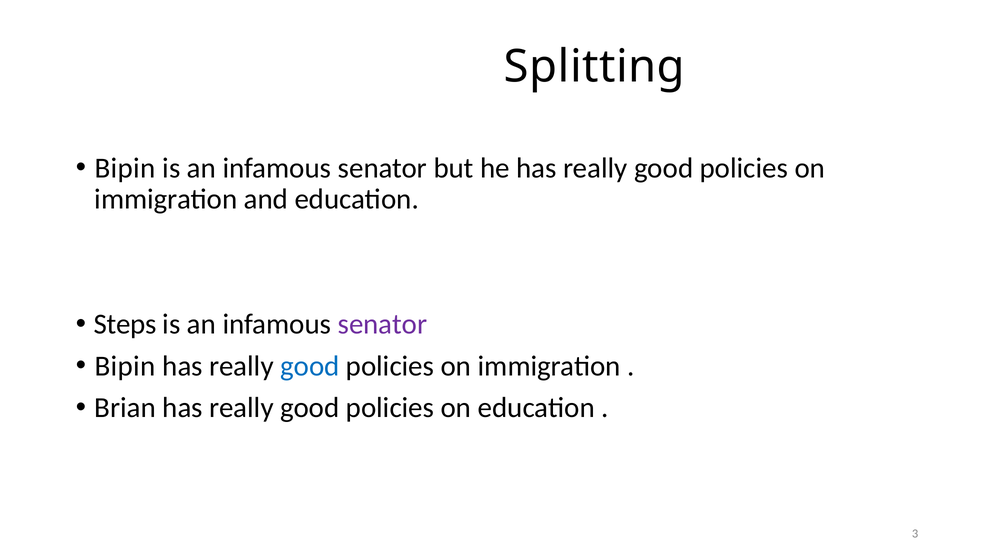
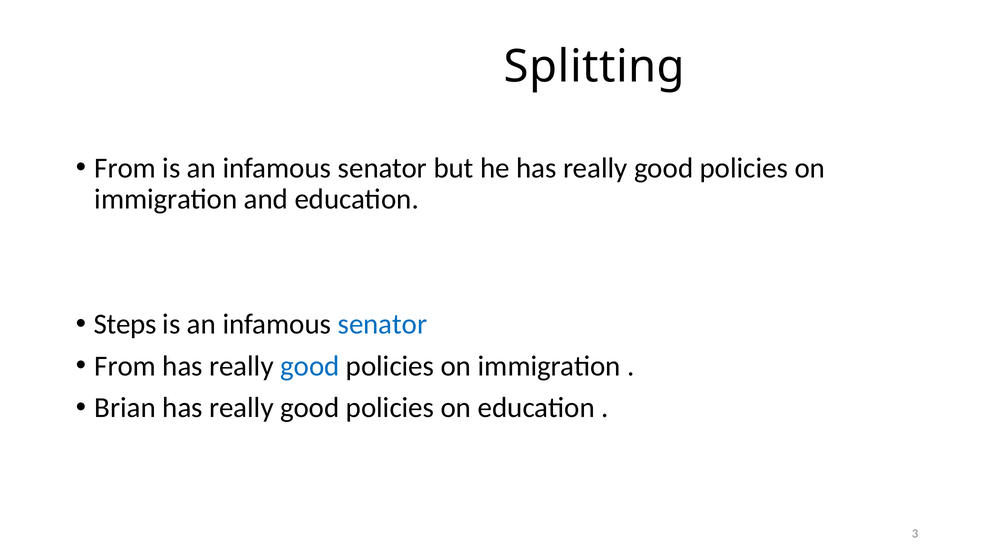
Bipin at (125, 168): Bipin -> From
senator at (382, 324) colour: purple -> blue
Bipin at (125, 366): Bipin -> From
